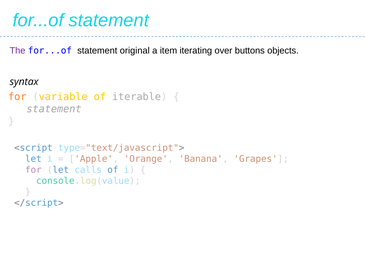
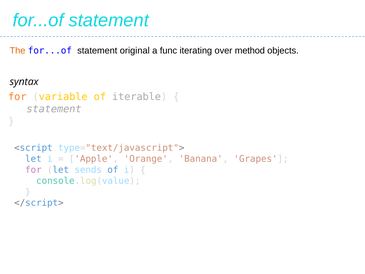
The colour: purple -> orange
item: item -> func
buttons: buttons -> method
calls: calls -> sends
